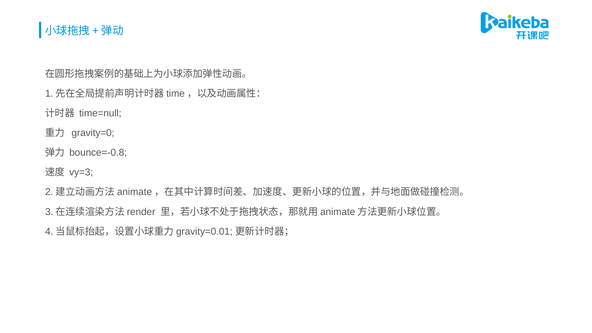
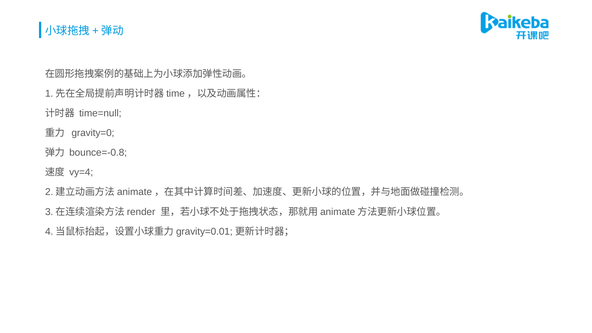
vy=3: vy=3 -> vy=4
